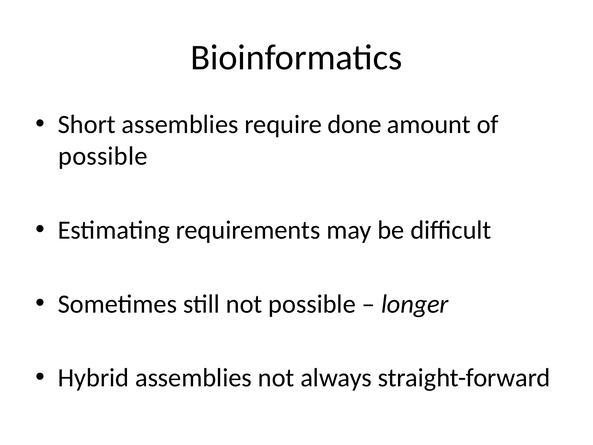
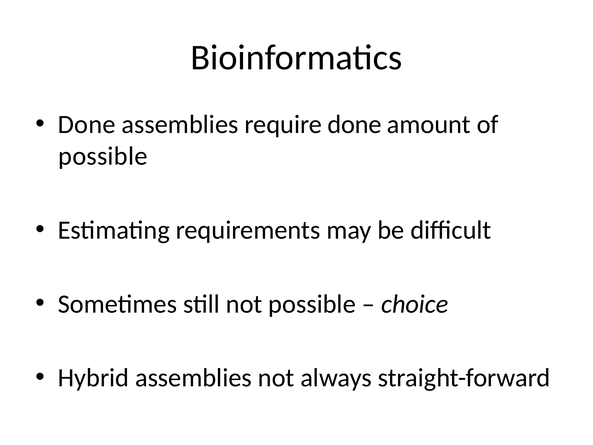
Short at (87, 124): Short -> Done
longer: longer -> choice
